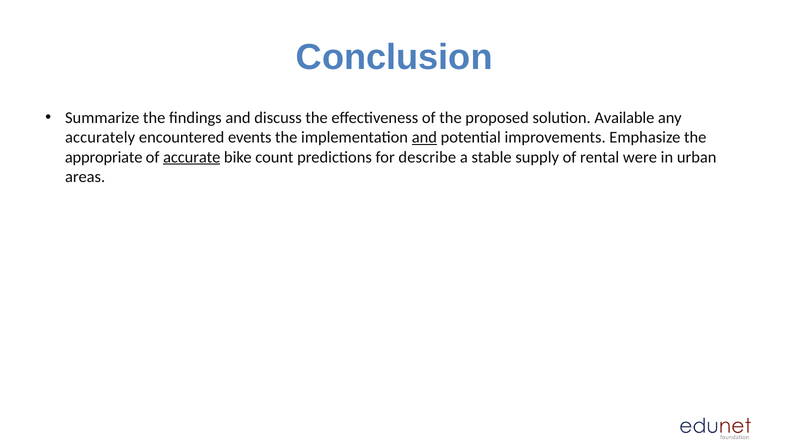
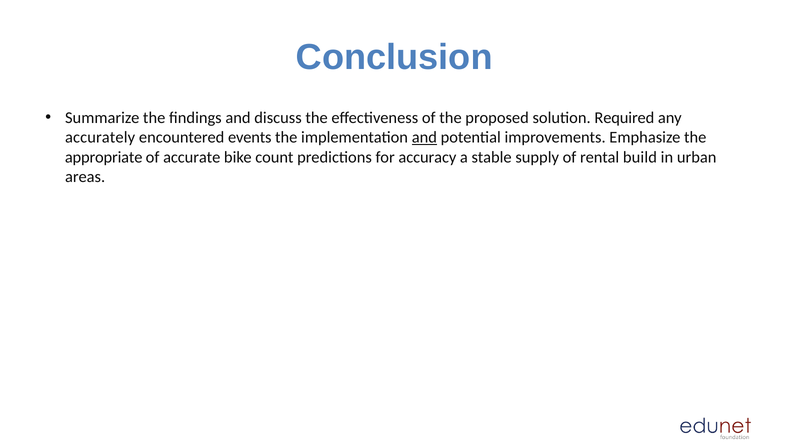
Available: Available -> Required
accurate underline: present -> none
describe: describe -> accuracy
were: were -> build
